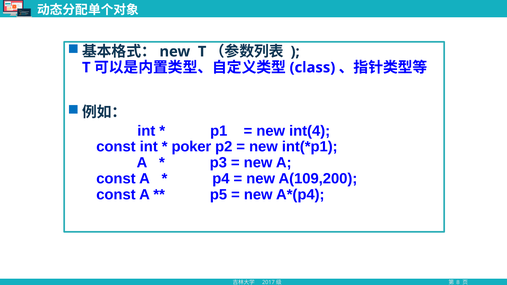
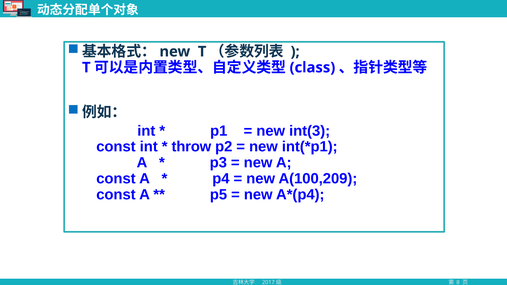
int(4: int(4 -> int(3
poker: poker -> throw
A(109,200: A(109,200 -> A(100,209
